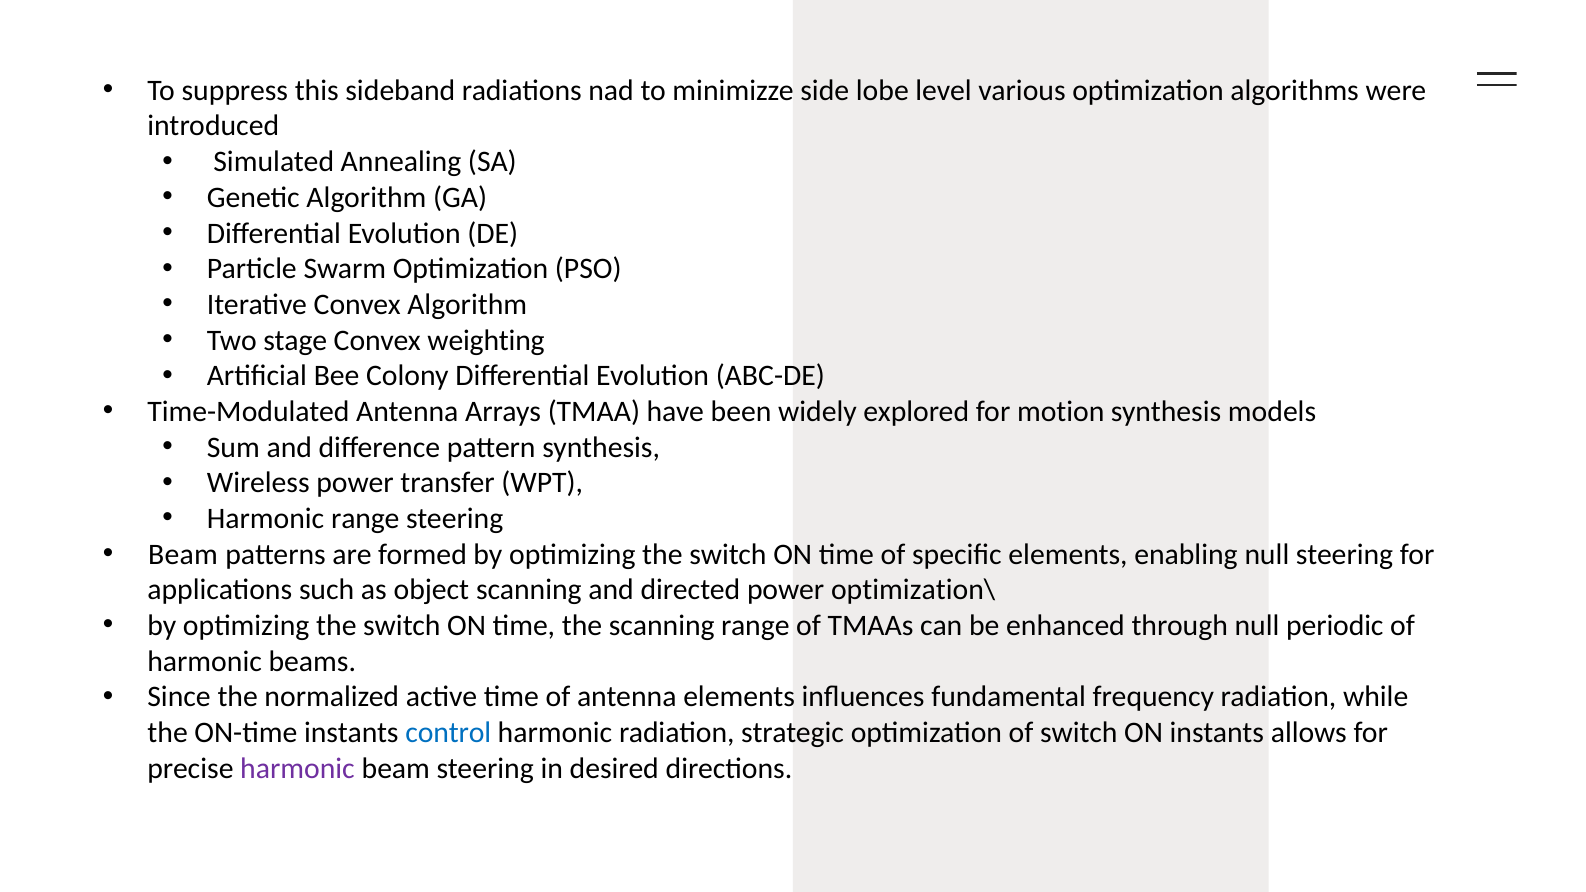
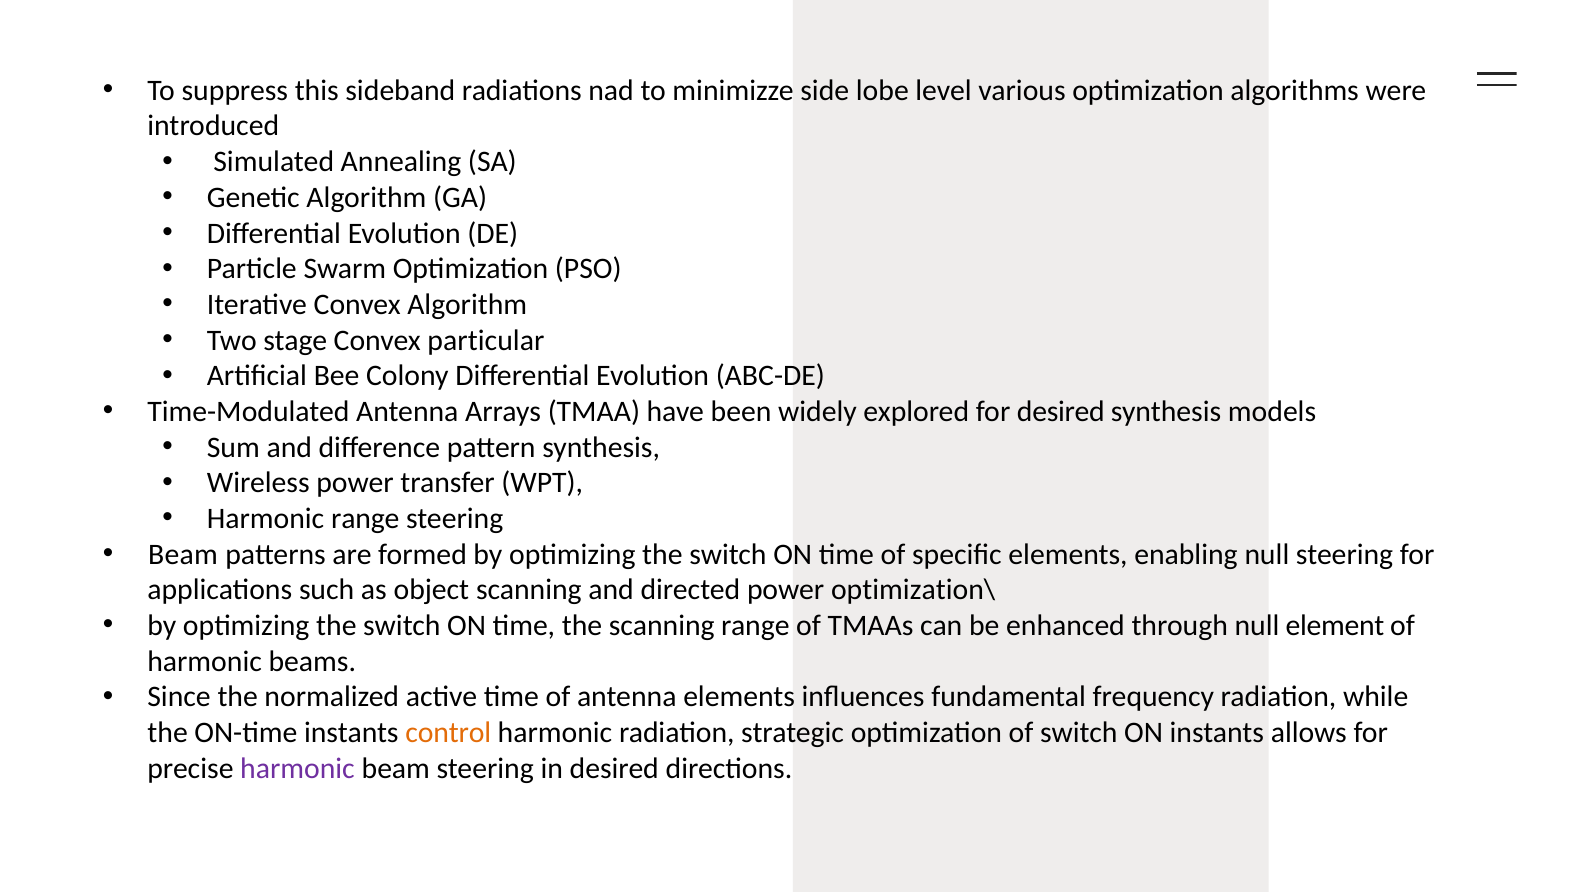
weighting: weighting -> particular
for motion: motion -> desired
periodic: periodic -> element
control colour: blue -> orange
